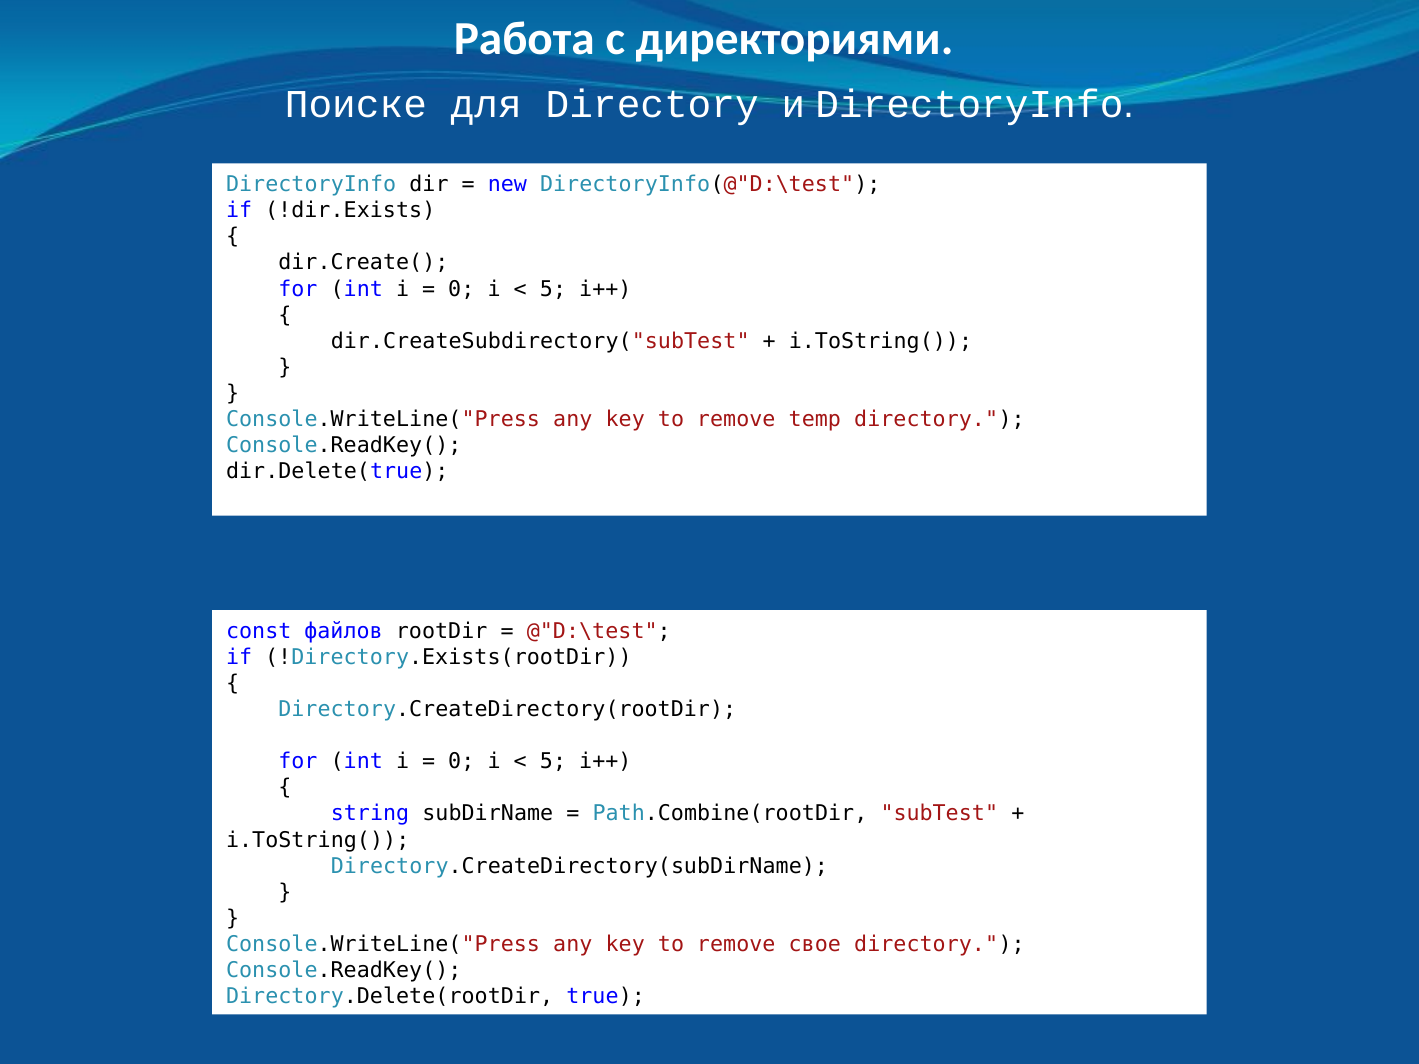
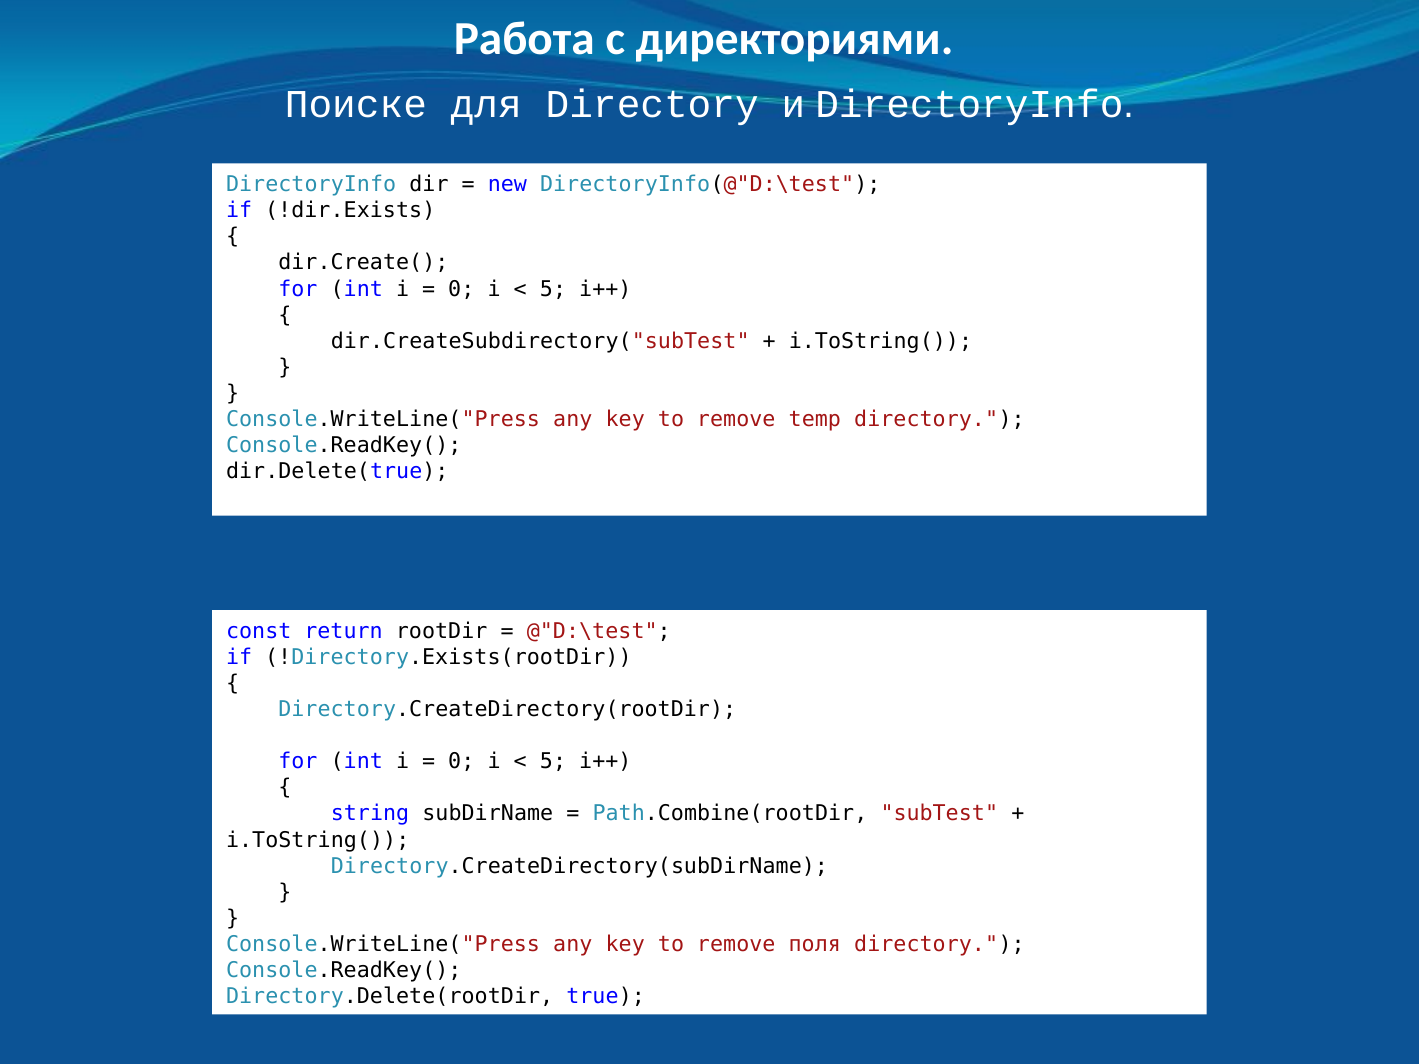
файлов: файлов -> return
свое: свое -> поля
